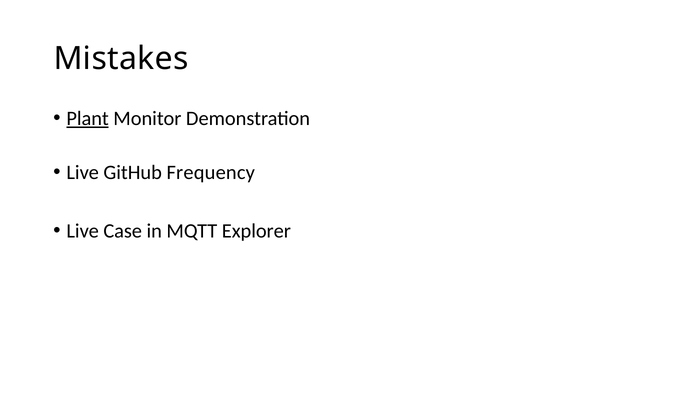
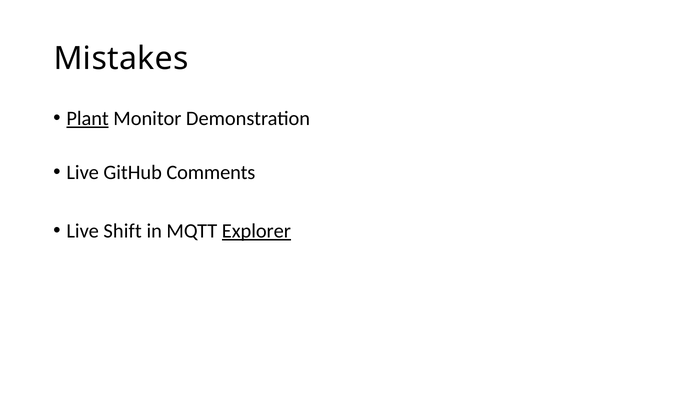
Frequency: Frequency -> Comments
Case: Case -> Shift
Explorer underline: none -> present
